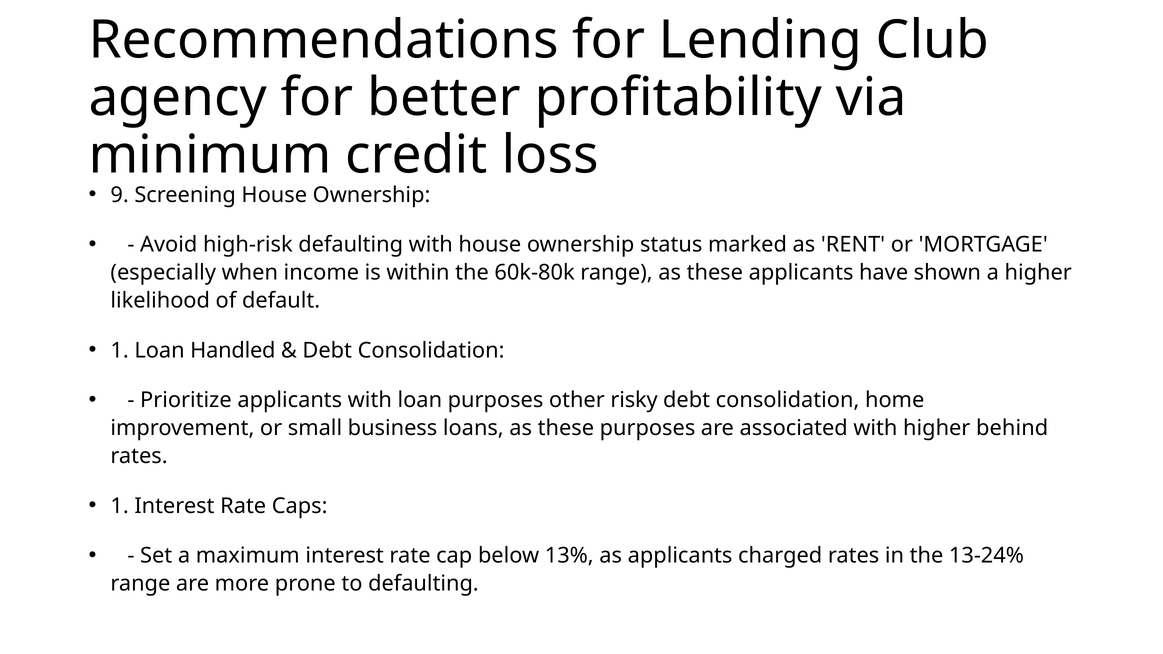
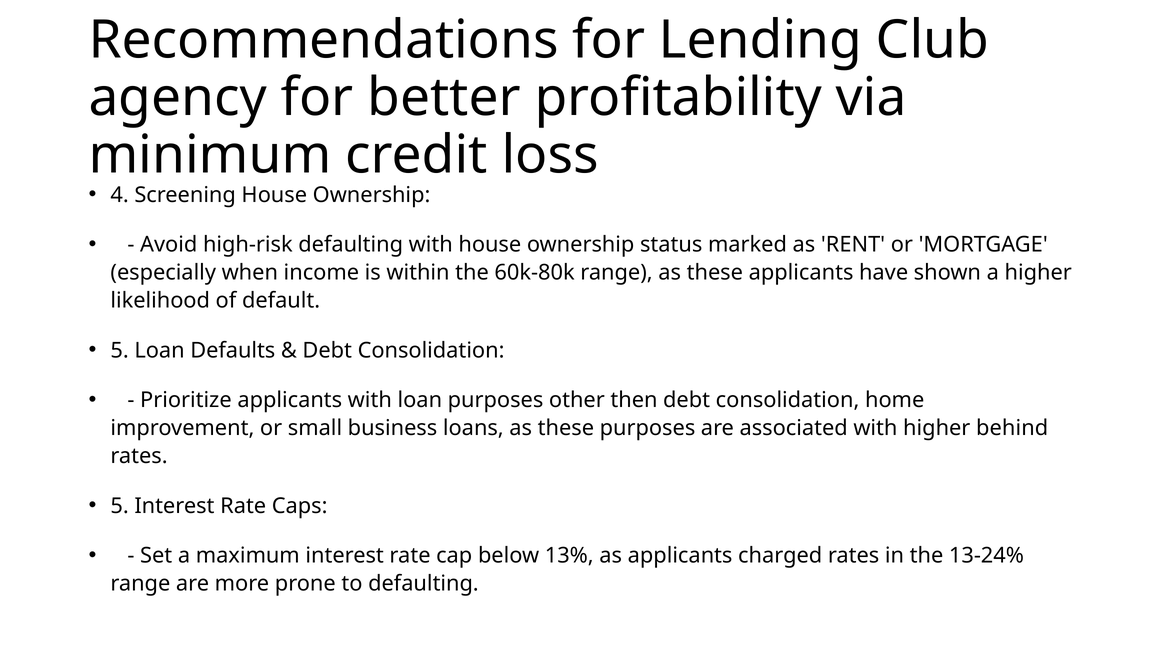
9: 9 -> 4
1 at (120, 350): 1 -> 5
Handled: Handled -> Defaults
risky: risky -> then
1 at (120, 506): 1 -> 5
